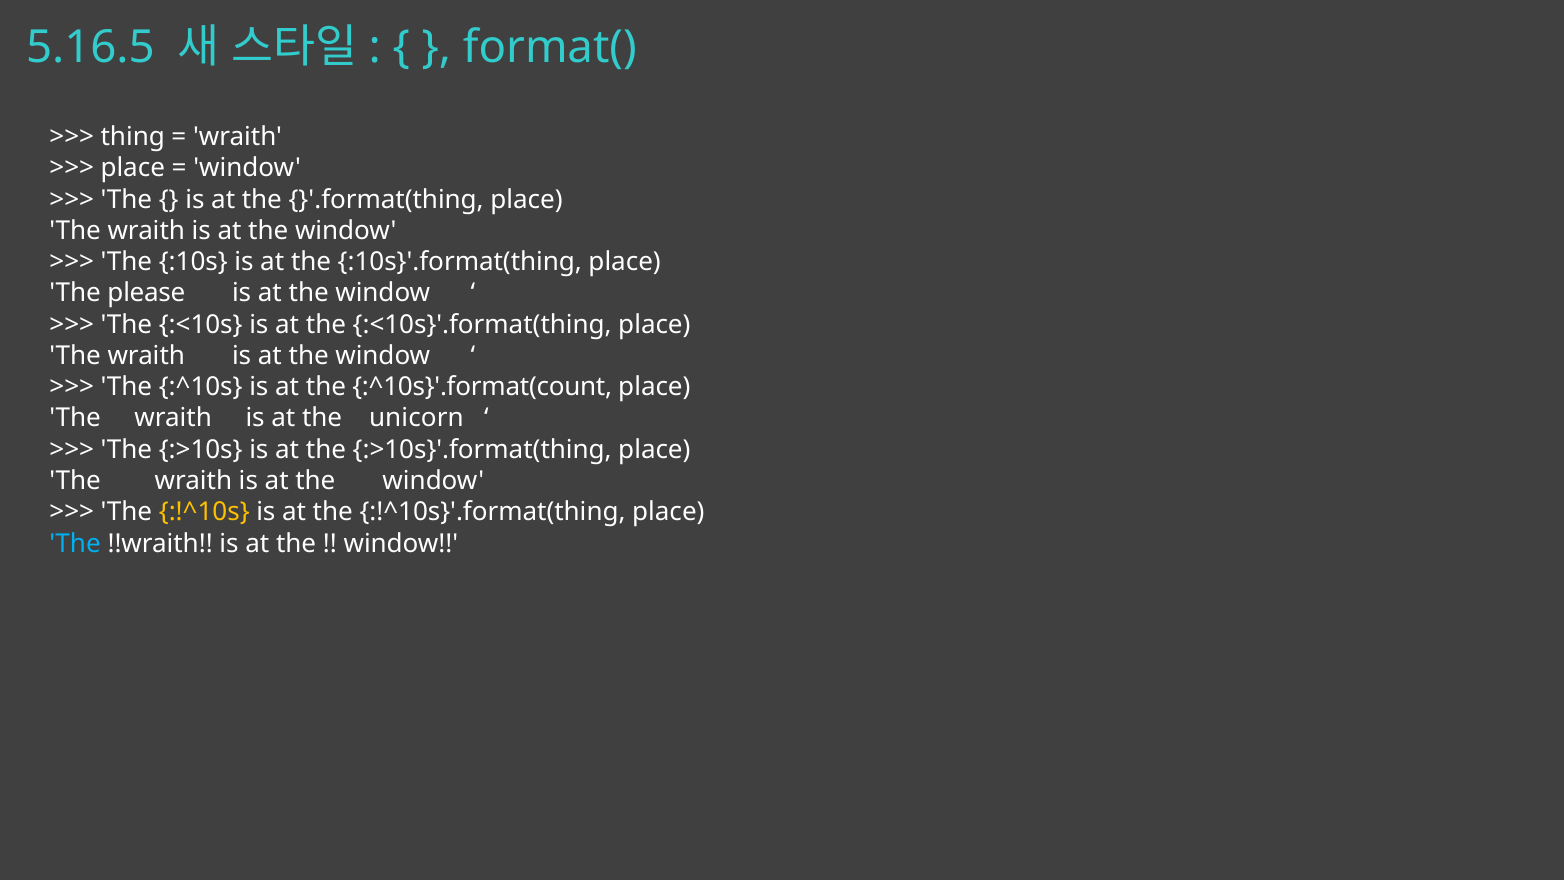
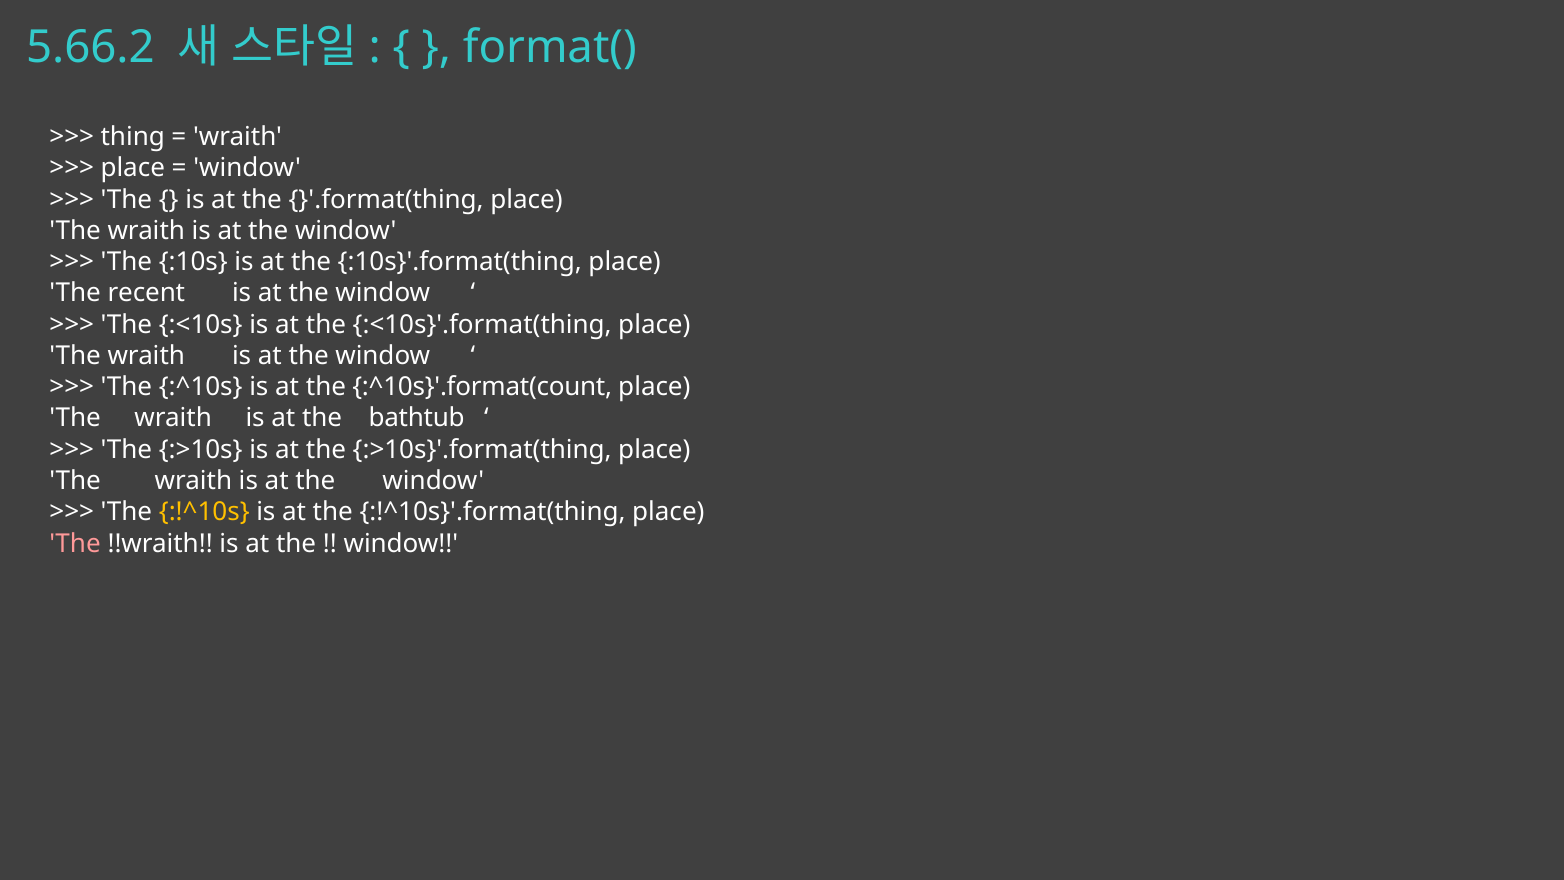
5.16.5: 5.16.5 -> 5.66.2
please: please -> recent
unicorn: unicorn -> bathtub
The at (75, 543) colour: light blue -> pink
